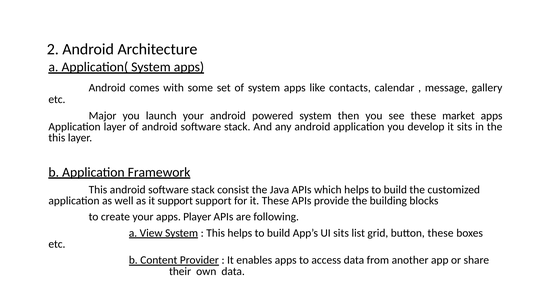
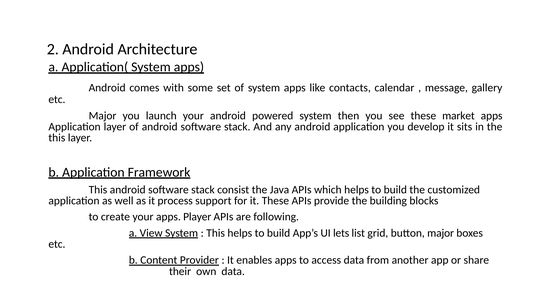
it support: support -> process
UI sits: sits -> lets
button these: these -> major
